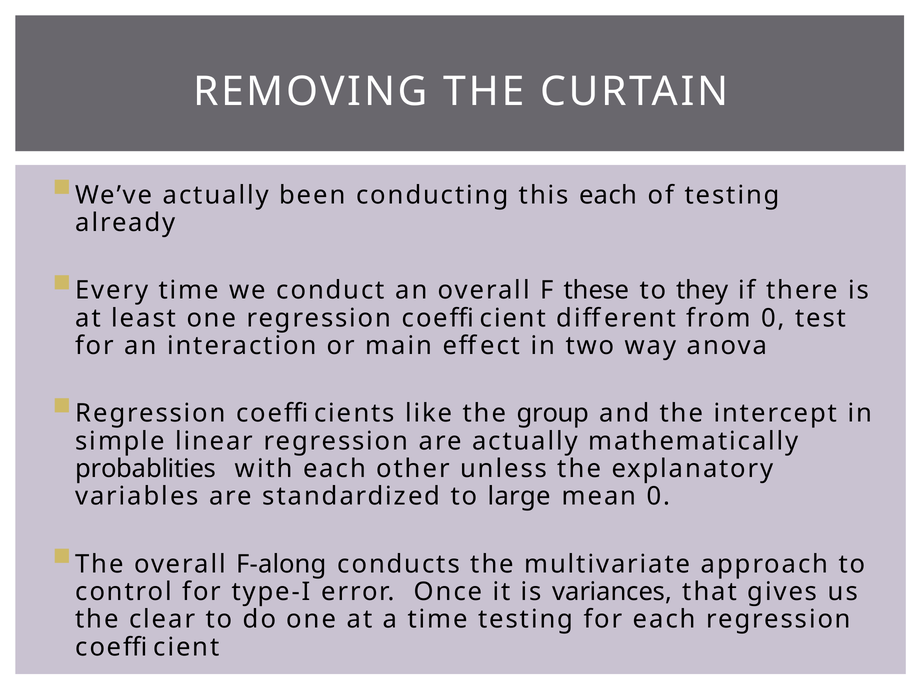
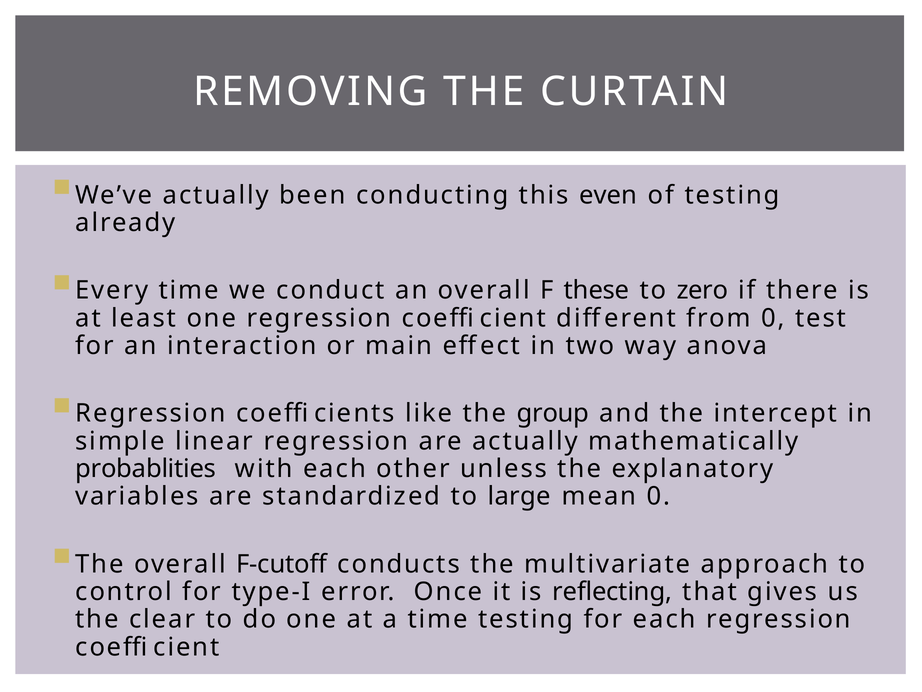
this each: each -> even
they: they -> zero
F-along: F-along -> F-cutoff
variances: variances -> reflecting
